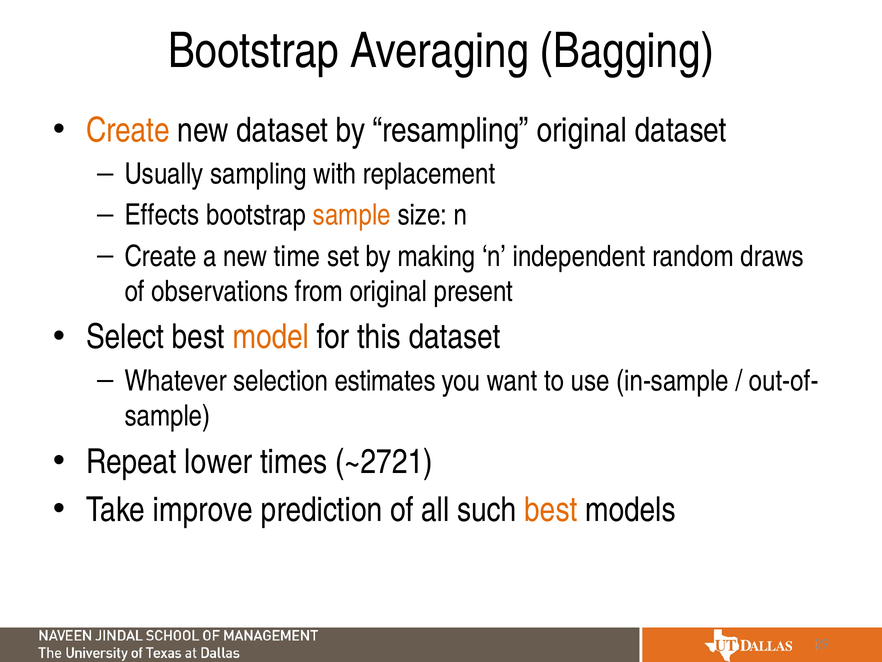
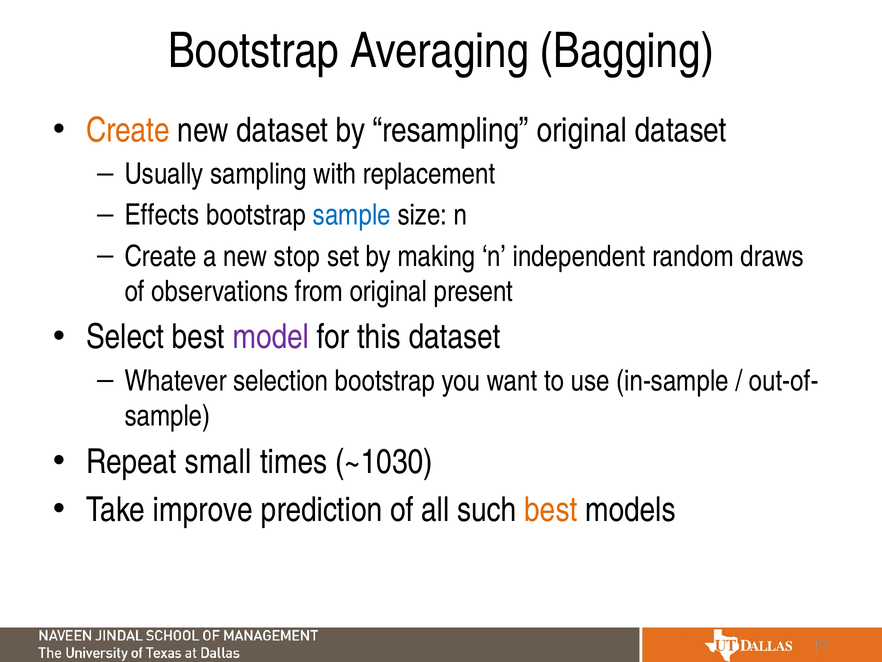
sample at (352, 215) colour: orange -> blue
time: time -> stop
model colour: orange -> purple
selection estimates: estimates -> bootstrap
lower: lower -> small
~2721: ~2721 -> ~1030
